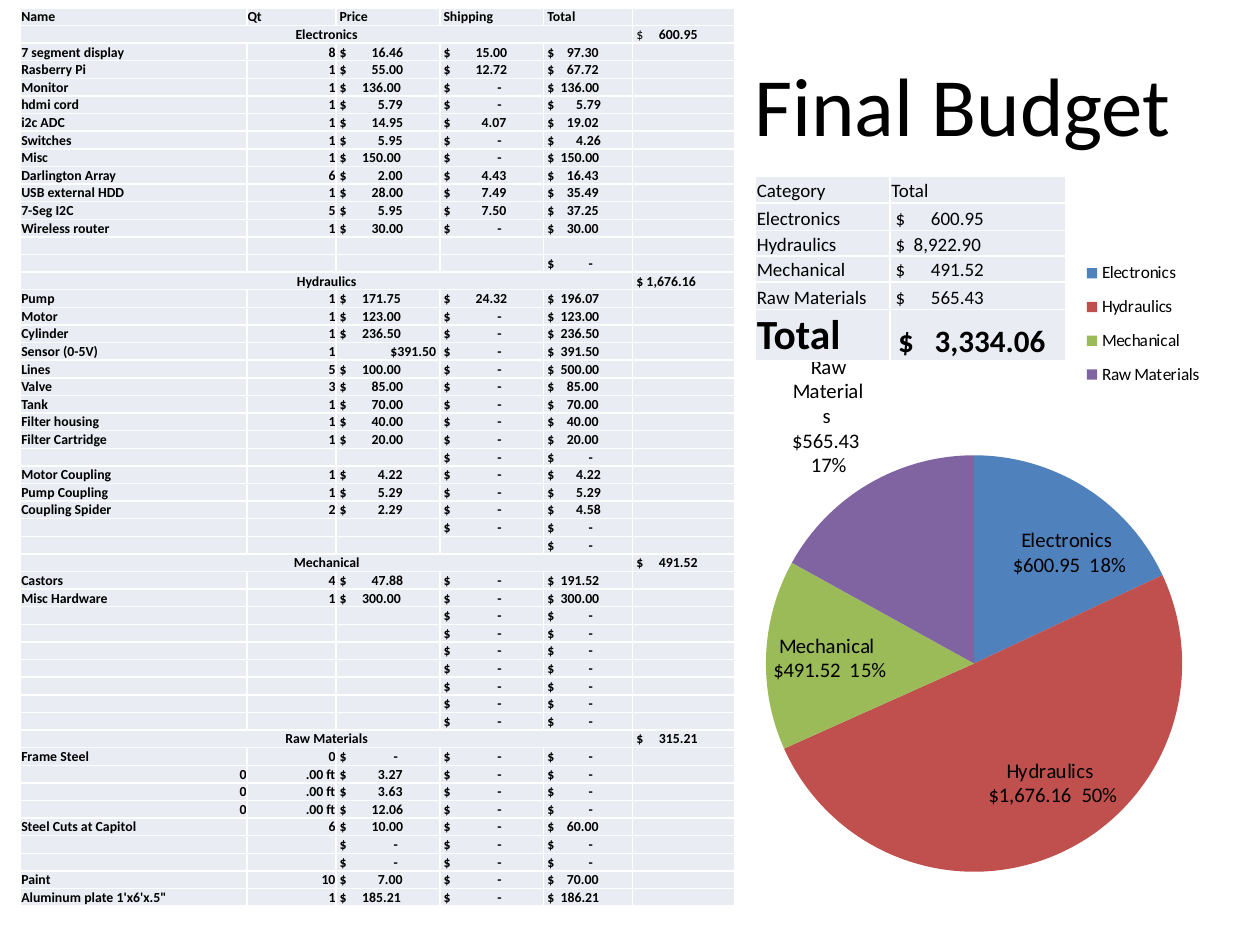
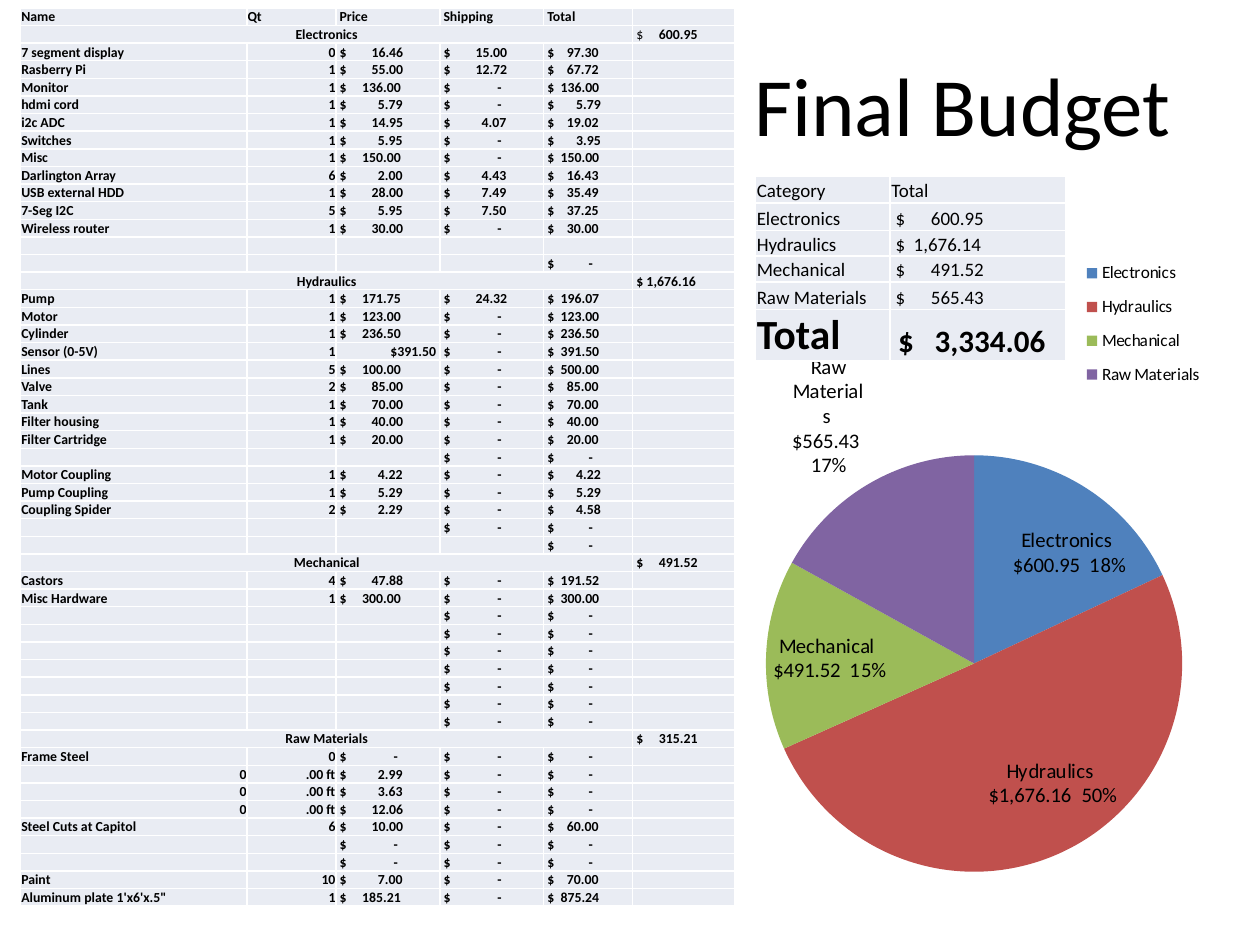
display 8: 8 -> 0
4.26: 4.26 -> 3.95
8,922.90: 8,922.90 -> 1,676.14
Valve 3: 3 -> 2
3.27: 3.27 -> 2.99
186.21: 186.21 -> 875.24
